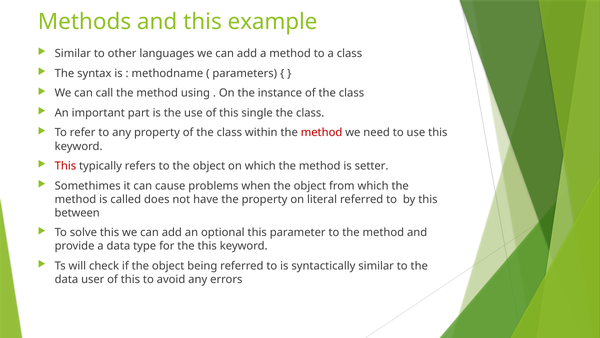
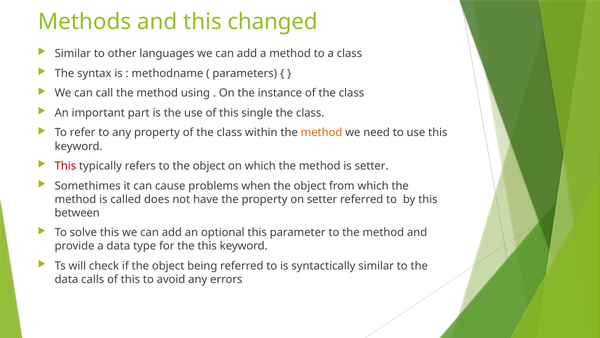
example: example -> changed
method at (322, 133) colour: red -> orange
on literal: literal -> setter
user: user -> calls
